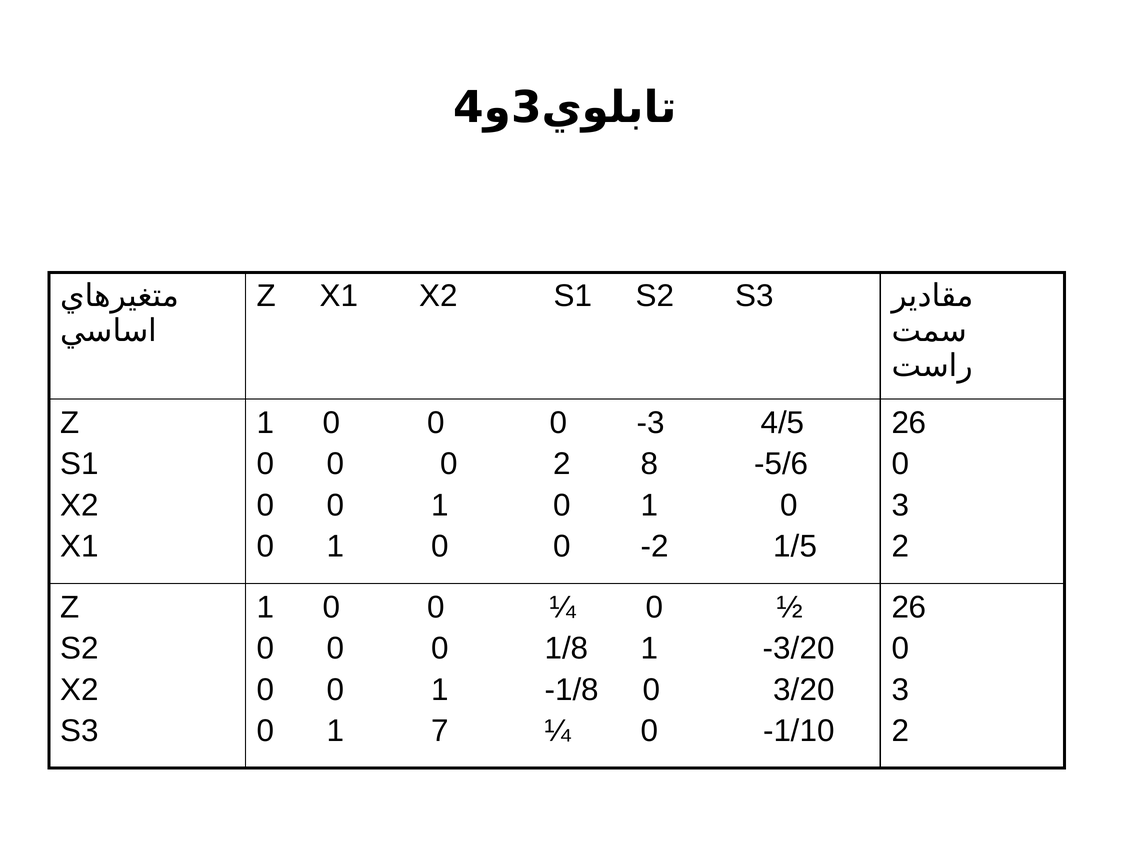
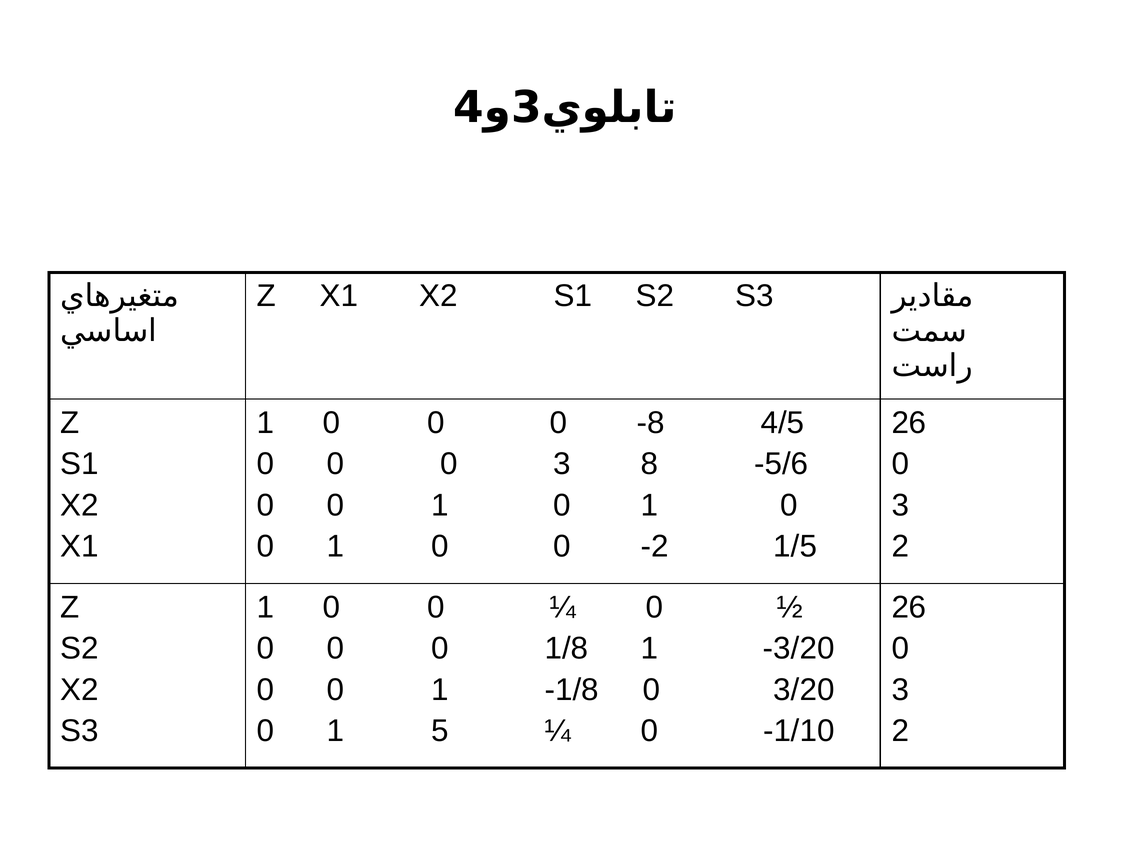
-3: -3 -> -8
0 0 2: 2 -> 3
7: 7 -> 5
